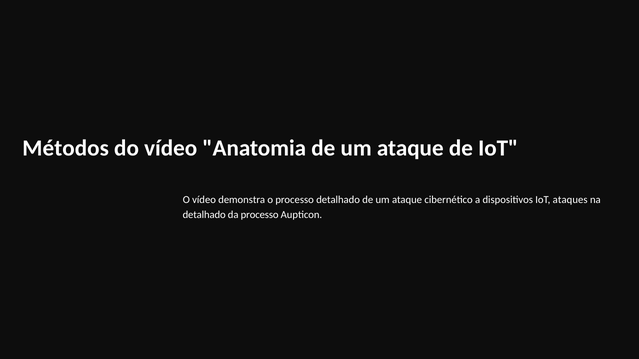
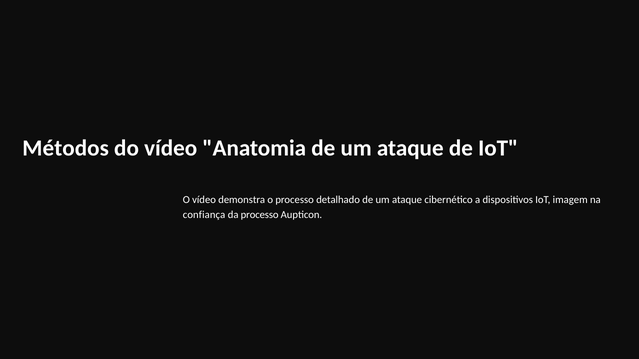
ataques: ataques -> imagem
detalhado at (204, 215): detalhado -> confiança
